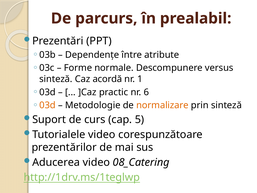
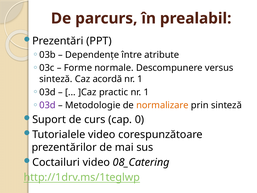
practic nr 6: 6 -> 1
03d at (47, 105) colour: orange -> purple
5: 5 -> 0
Aducerea: Aducerea -> Coctailuri
